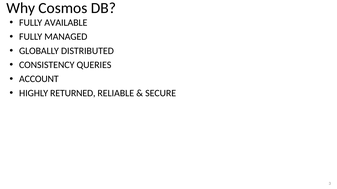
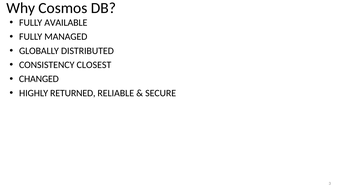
QUERIES: QUERIES -> CLOSEST
ACCOUNT: ACCOUNT -> CHANGED
